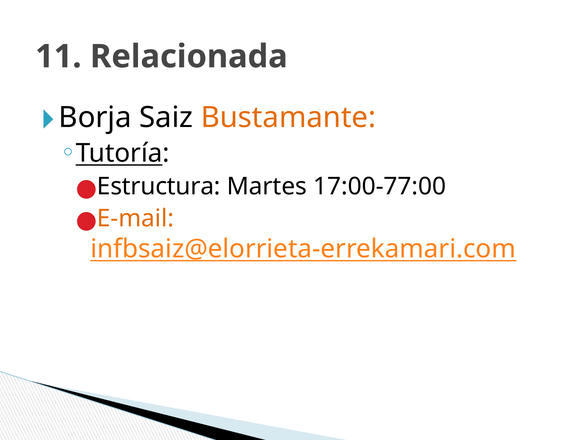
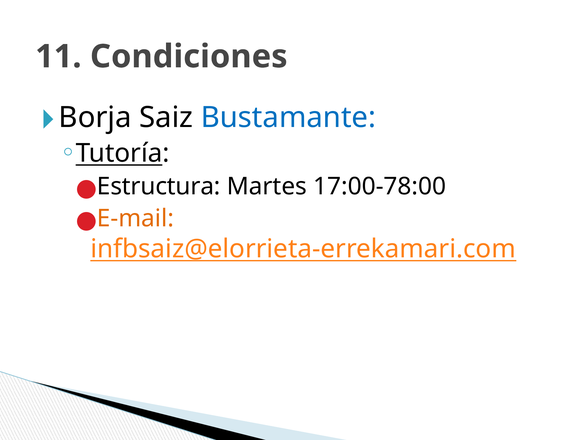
Relacionada: Relacionada -> Condiciones
Bustamante colour: orange -> blue
17:00-77:00: 17:00-77:00 -> 17:00-78:00
